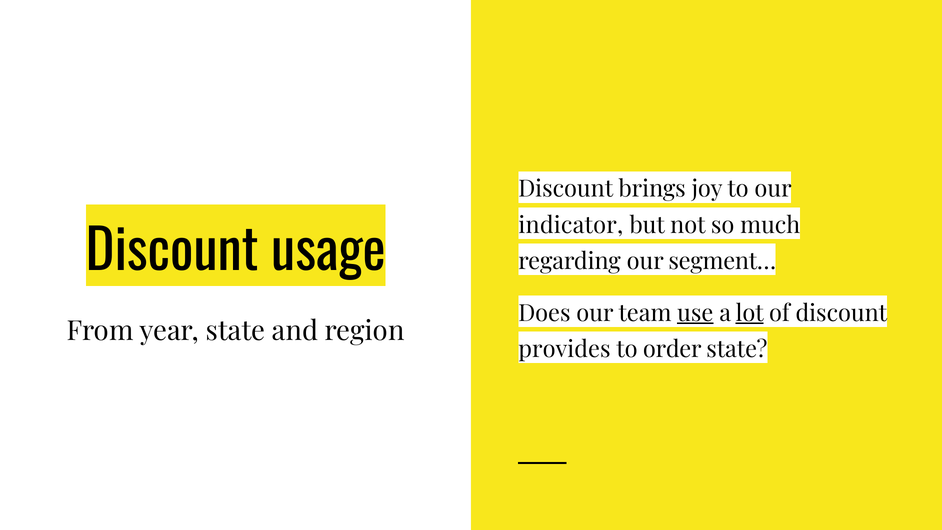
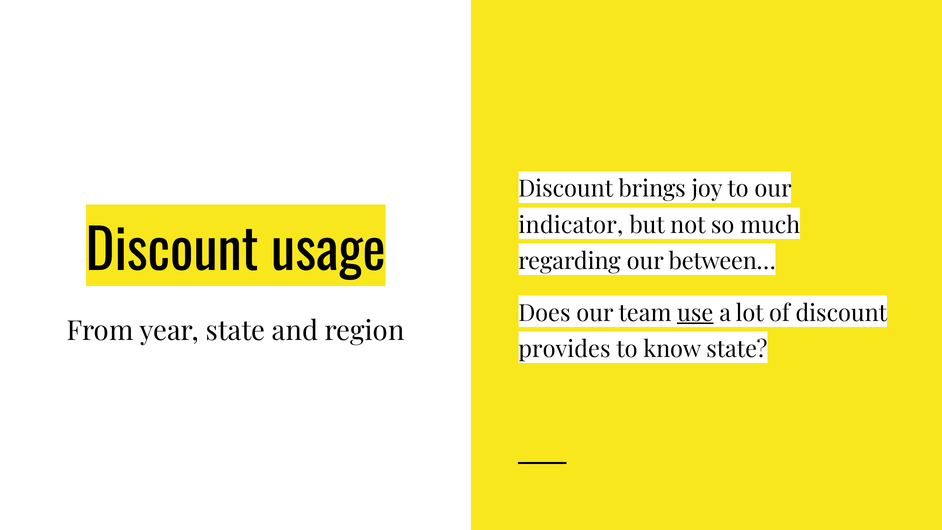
segment…: segment… -> between…
lot underline: present -> none
order: order -> know
